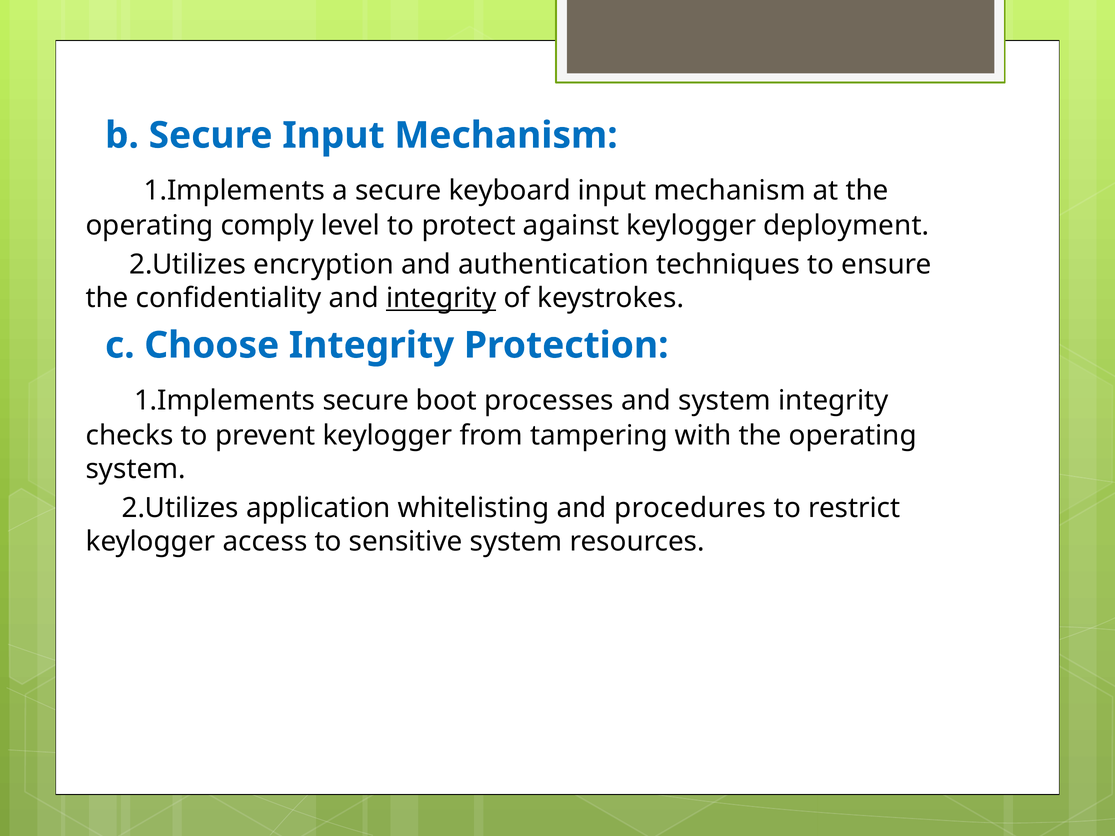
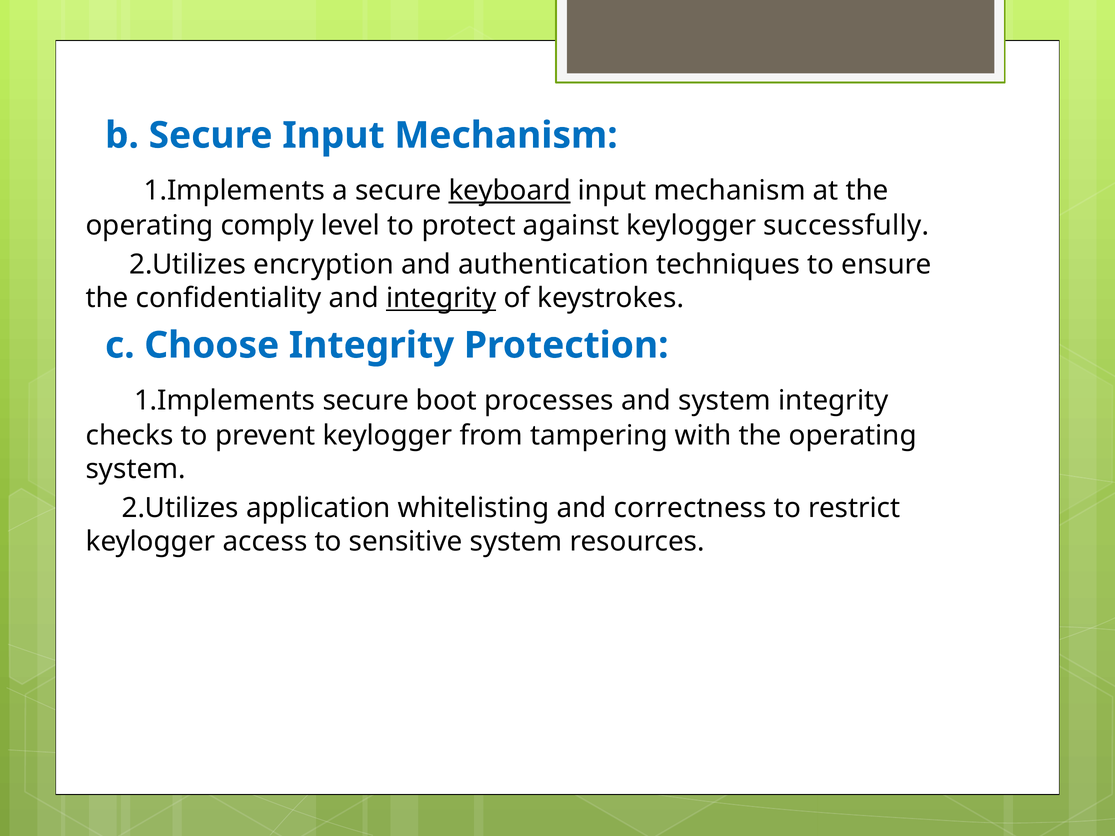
keyboard underline: none -> present
deployment: deployment -> successfully
procedures: procedures -> correctness
